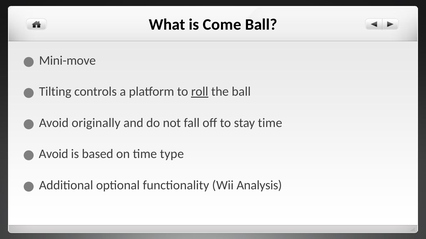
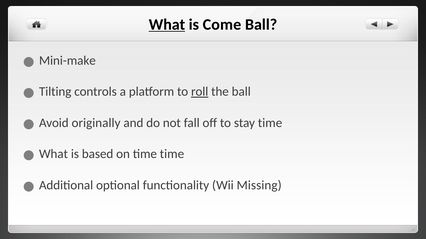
What at (167, 25) underline: none -> present
Mini-move: Mini-move -> Mini-make
Avoid at (54, 154): Avoid -> What
time type: type -> time
Analysis: Analysis -> Missing
